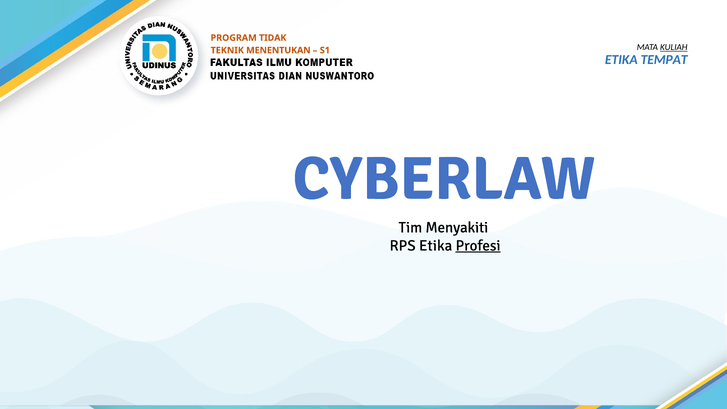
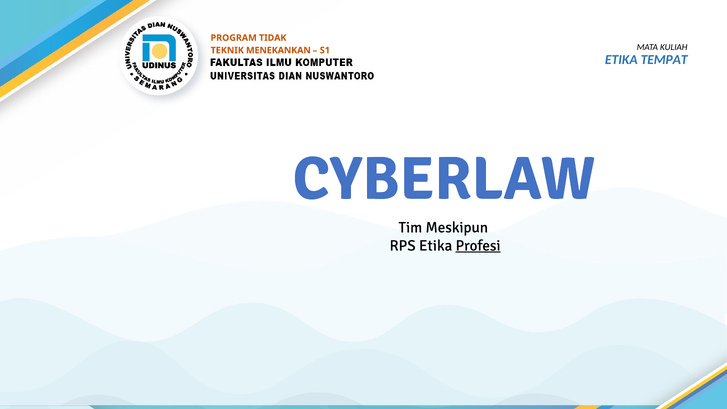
KULIAH underline: present -> none
MENENTUKAN: MENENTUKAN -> MENEKANKAN
Menyakiti: Menyakiti -> Meskipun
